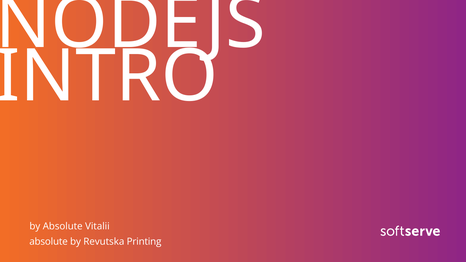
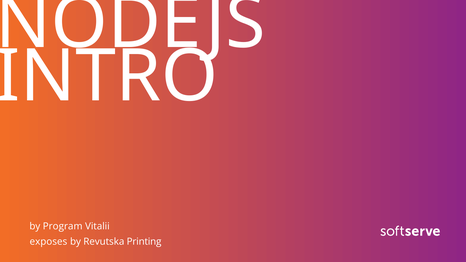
by Absolute: Absolute -> Program
absolute at (49, 242): absolute -> exposes
